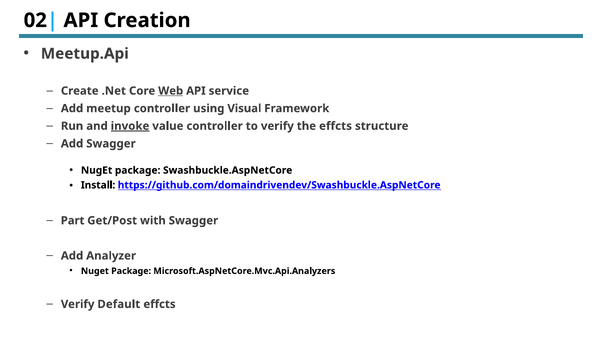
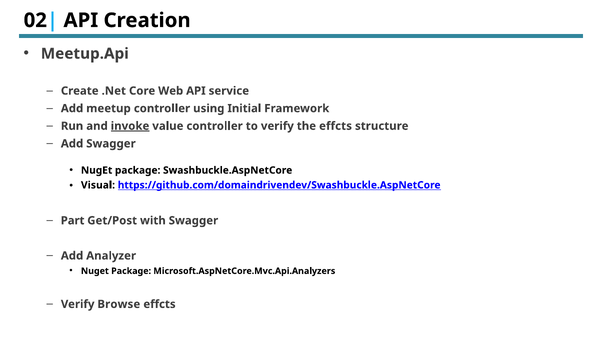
Web underline: present -> none
Visual: Visual -> Initial
Install: Install -> Visual
Default: Default -> Browse
